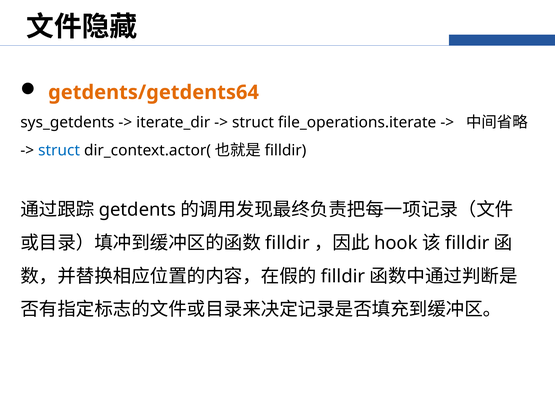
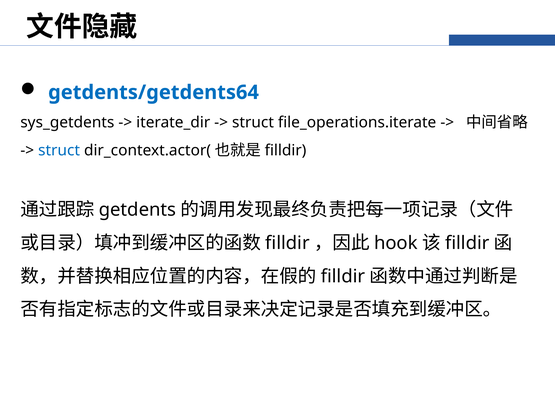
getdents/getdents64 colour: orange -> blue
